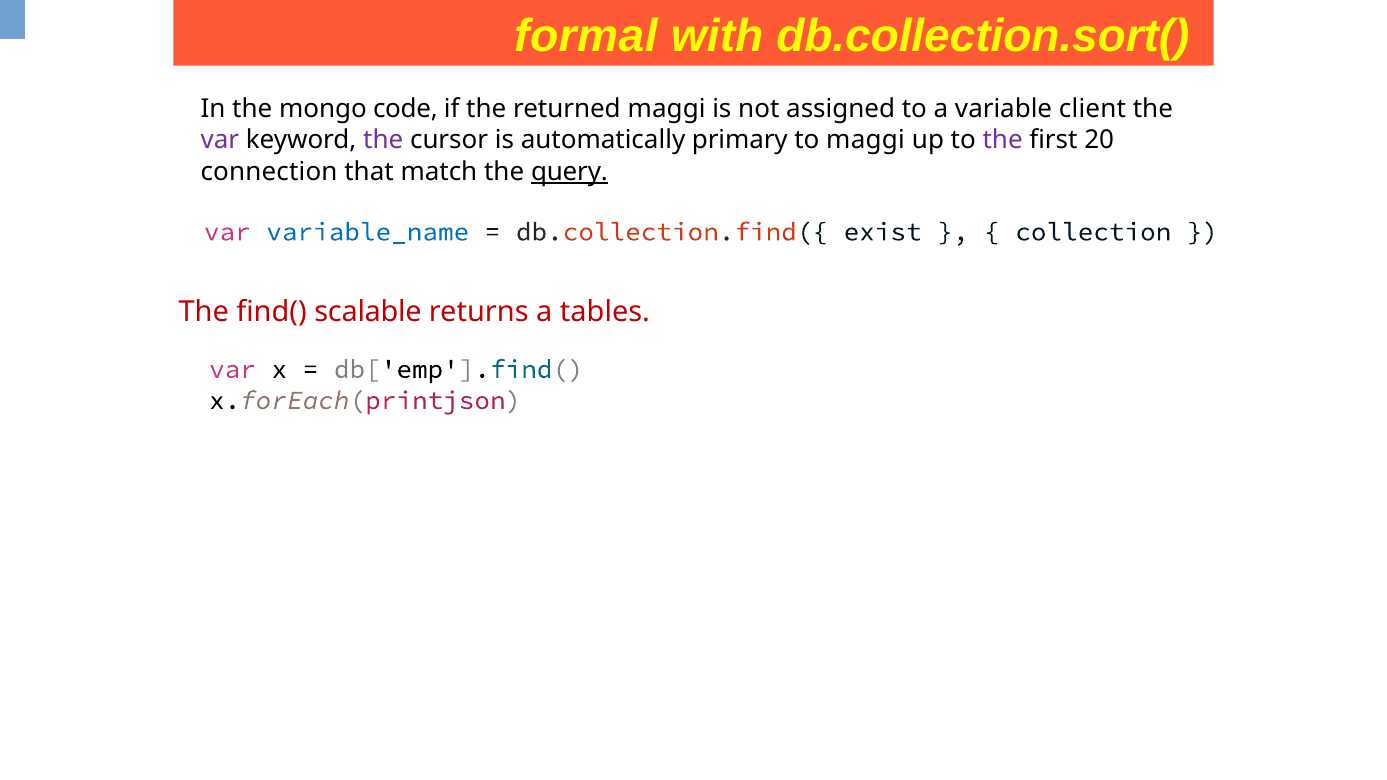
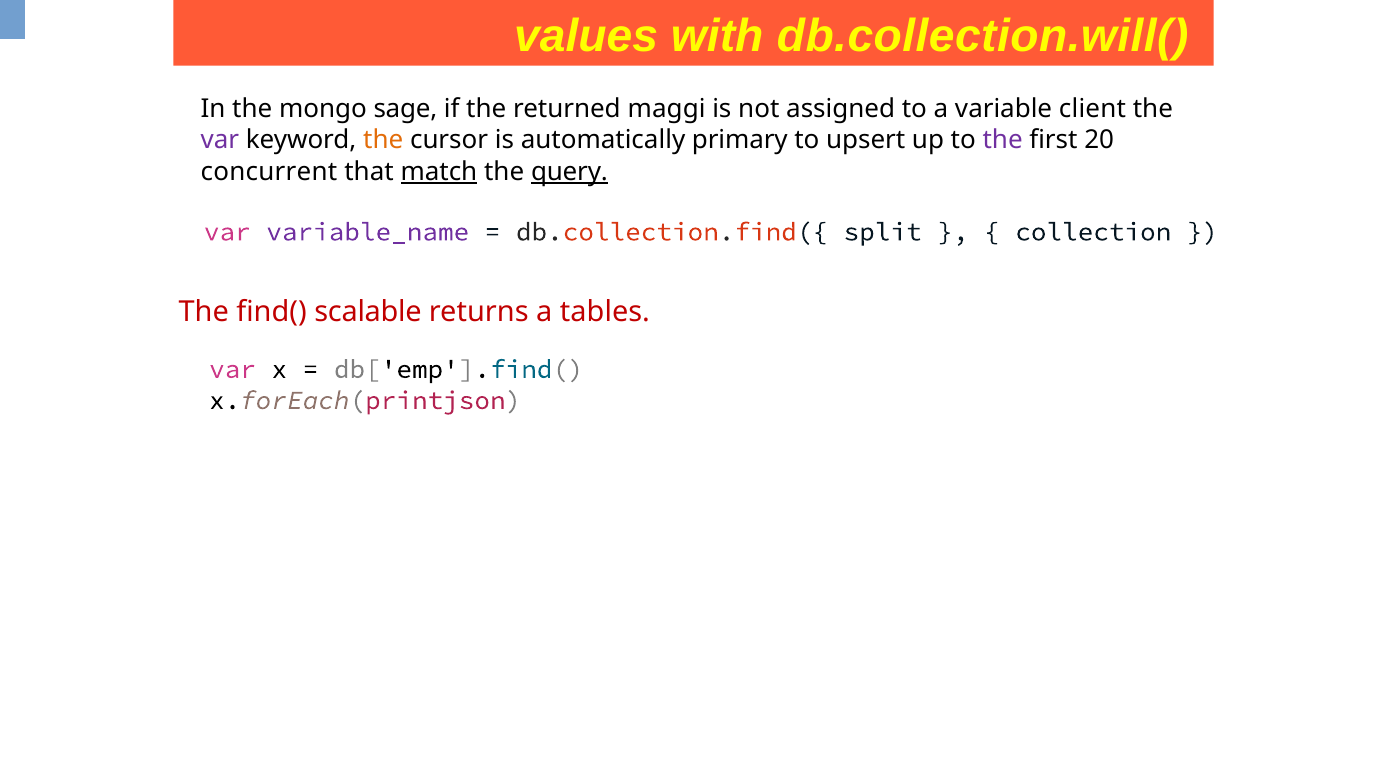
formal: formal -> values
db.collection.sort(: db.collection.sort( -> db.collection.will(
code: code -> sage
the at (383, 140) colour: purple -> orange
to maggi: maggi -> upsert
connection: connection -> concurrent
match underline: none -> present
variable_name colour: blue -> purple
exist: exist -> split
